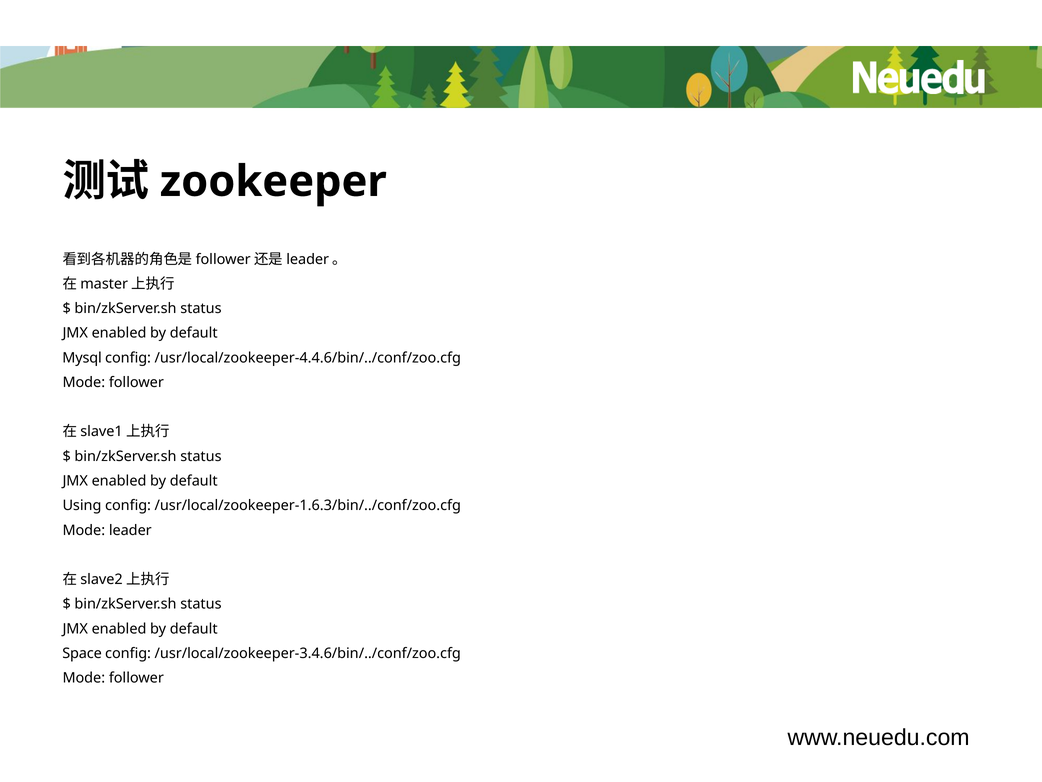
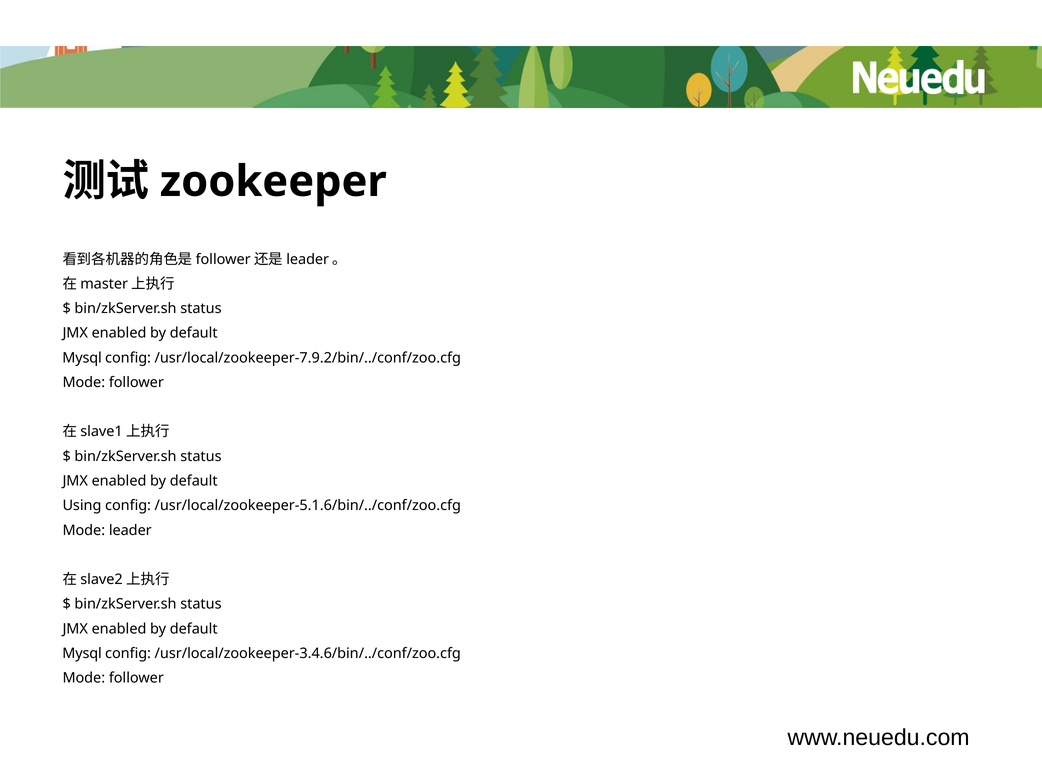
/usr/local/zookeeper-4.4.6/bin/../conf/zoo.cfg: /usr/local/zookeeper-4.4.6/bin/../conf/zoo.cfg -> /usr/local/zookeeper-7.9.2/bin/../conf/zoo.cfg
/usr/local/zookeeper-1.6.3/bin/../conf/zoo.cfg: /usr/local/zookeeper-1.6.3/bin/../conf/zoo.cfg -> /usr/local/zookeeper-5.1.6/bin/../conf/zoo.cfg
Space at (82, 653): Space -> Mysql
